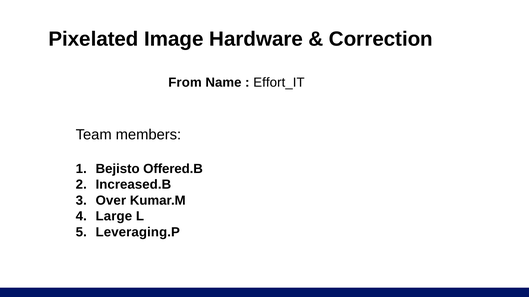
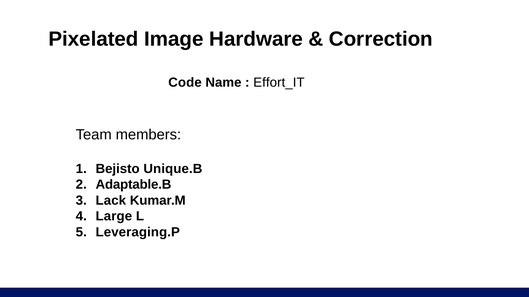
From: From -> Code
Offered.B: Offered.B -> Unique.B
Increased.B: Increased.B -> Adaptable.B
Over: Over -> Lack
